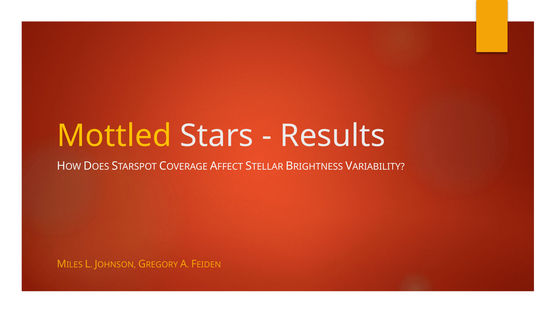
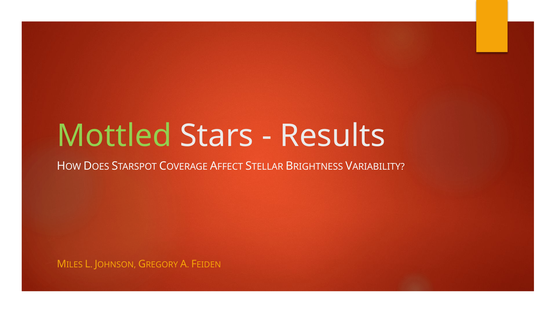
Mottled colour: yellow -> light green
